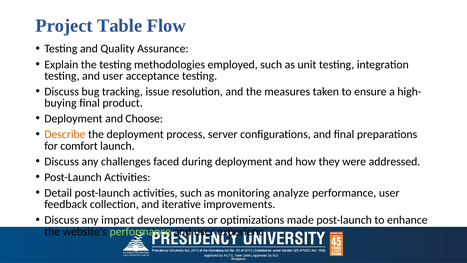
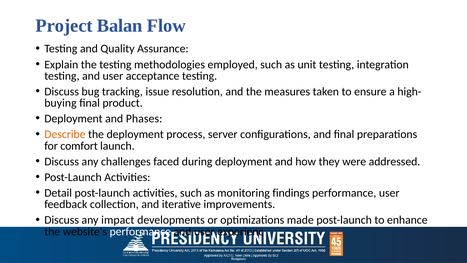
Table: Table -> Balan
Choose: Choose -> Phases
analyze: analyze -> findings
performance at (140, 231) colour: light green -> white
